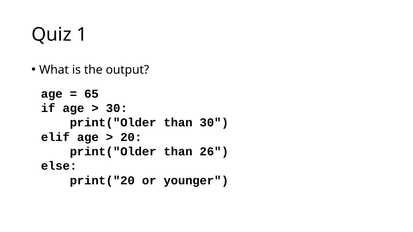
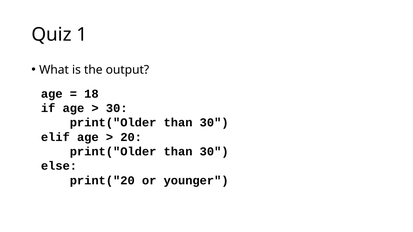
65: 65 -> 18
26 at (214, 152): 26 -> 30
